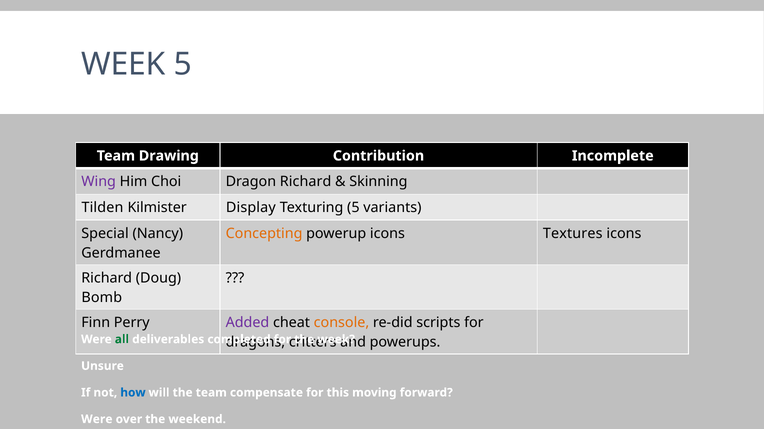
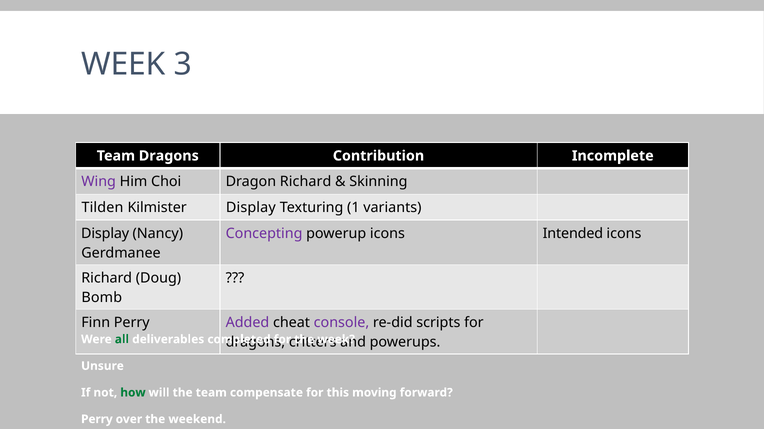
WEEK 5: 5 -> 3
Team Drawing: Drawing -> Dragons
Texturing 5: 5 -> 1
Special at (105, 234): Special -> Display
Concepting colour: orange -> purple
Textures: Textures -> Intended
console colour: orange -> purple
how colour: blue -> green
Were at (97, 420): Were -> Perry
